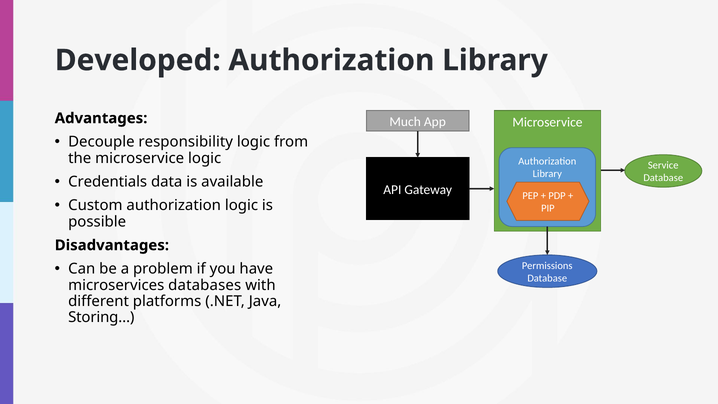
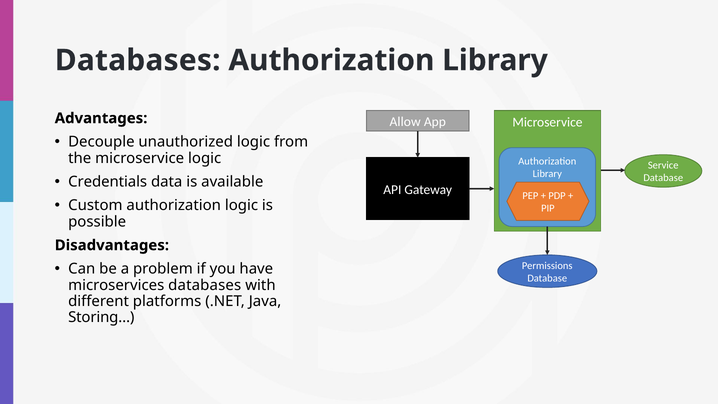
Developed at (138, 60): Developed -> Databases
Much: Much -> Allow
responsibility: responsibility -> unauthorized
